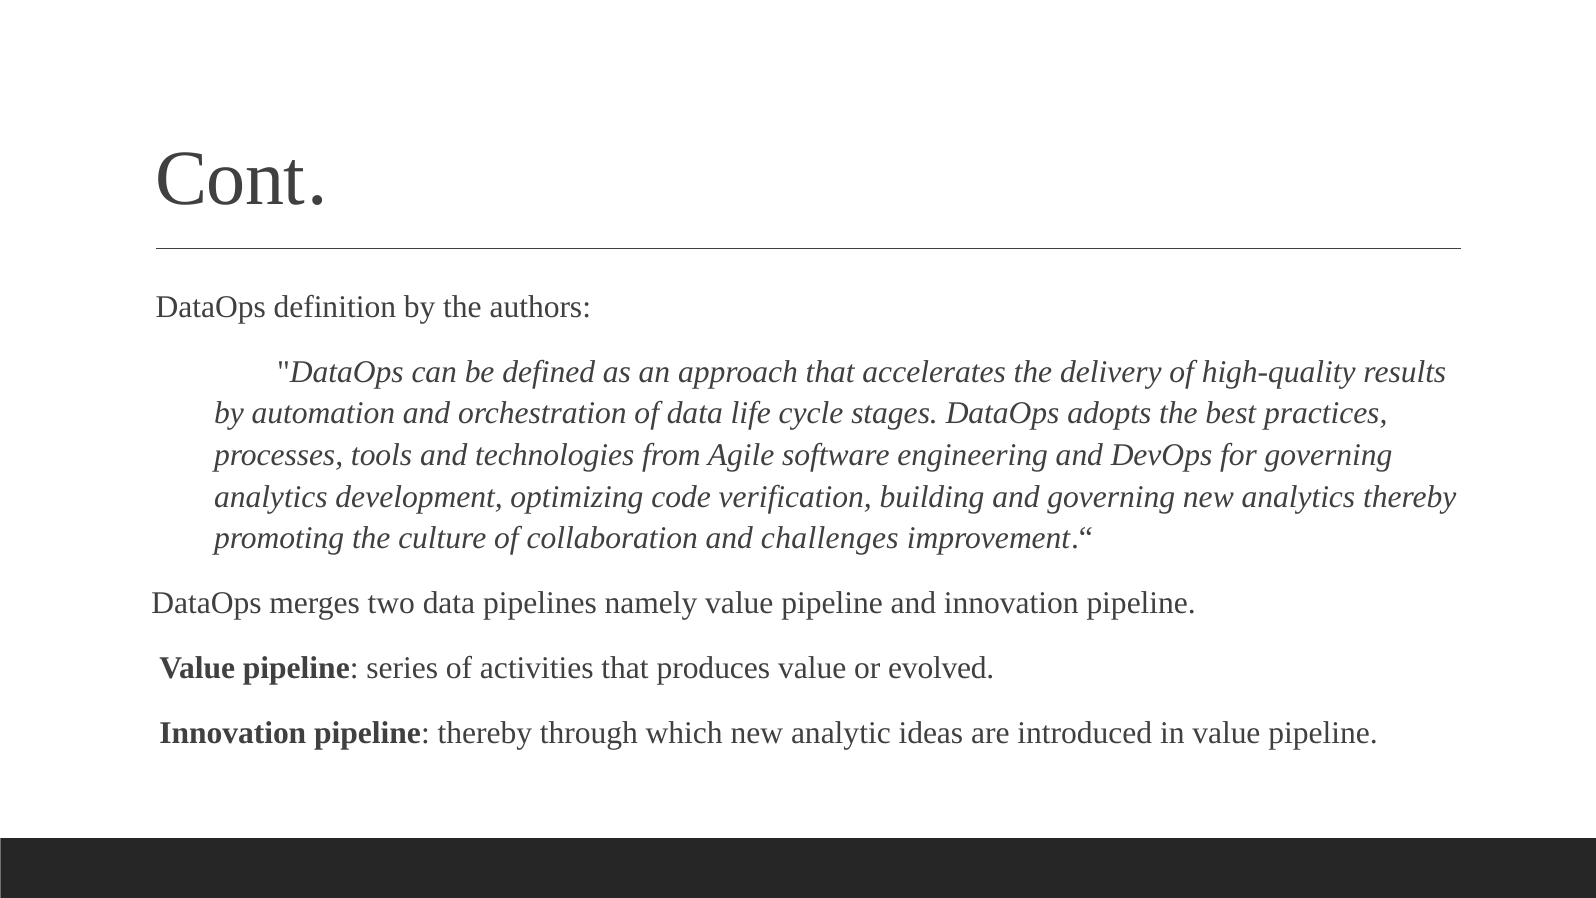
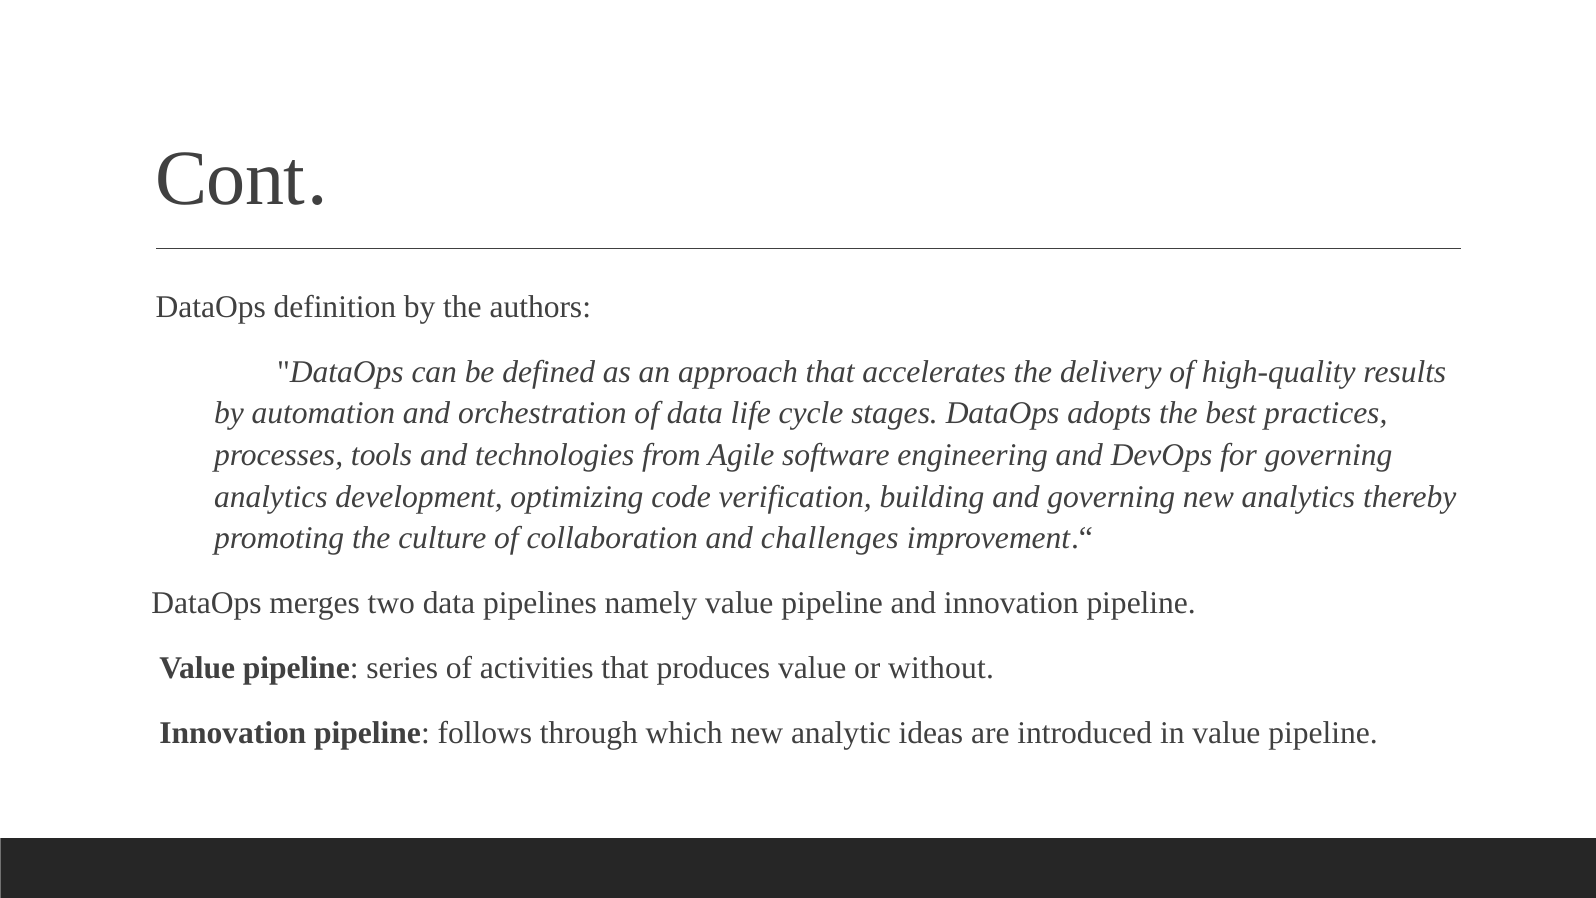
evolved: evolved -> without
pipeline thereby: thereby -> follows
